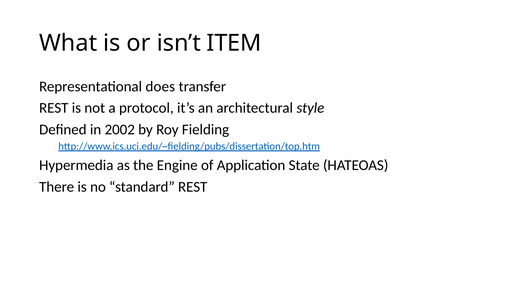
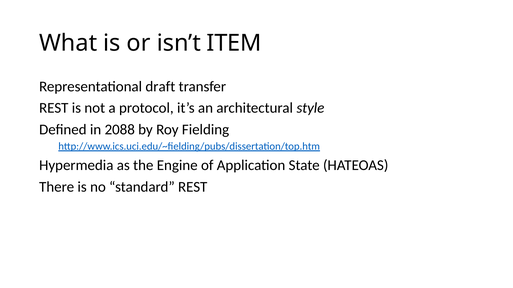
does: does -> draft
2002: 2002 -> 2088
